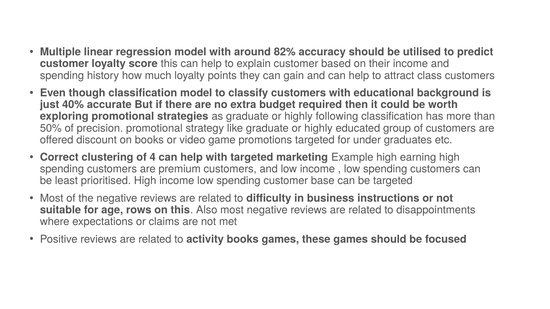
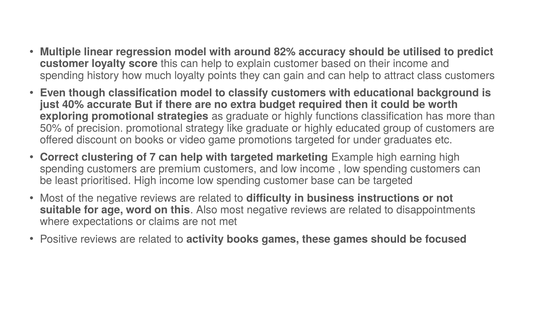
following: following -> functions
4: 4 -> 7
rows: rows -> word
